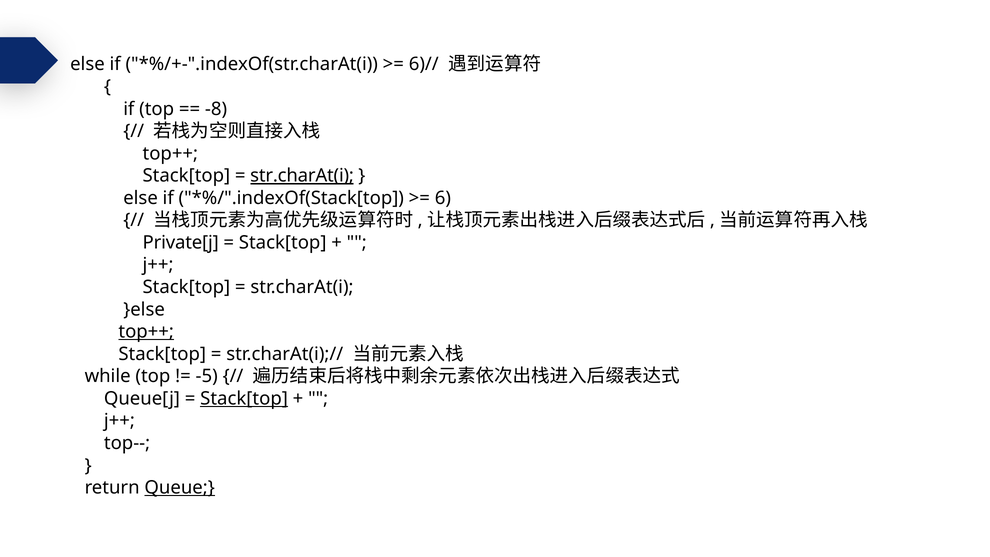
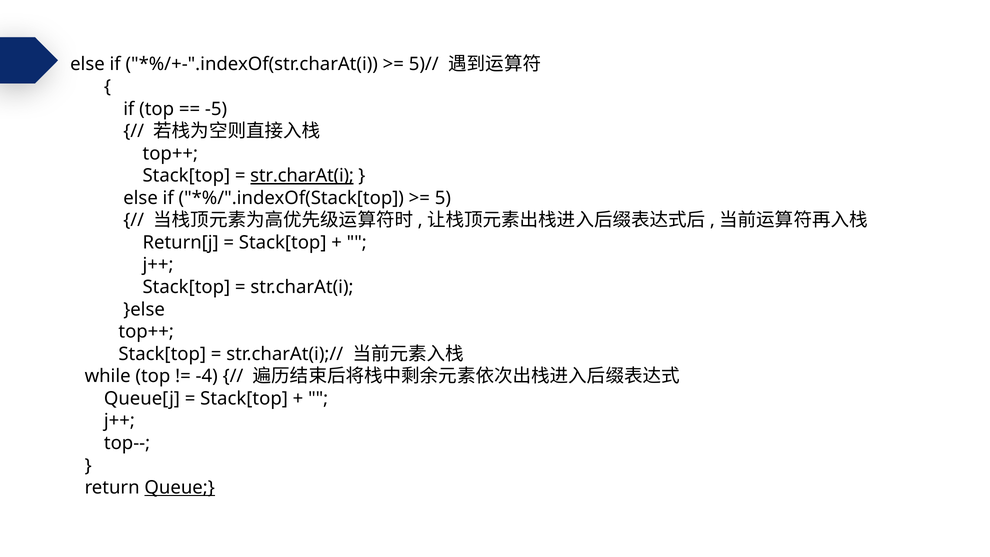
6)//: 6)// -> 5)//
-8: -8 -> -5
6: 6 -> 5
Private[j: Private[j -> Return[j
top++ at (146, 332) underline: present -> none
-5: -5 -> -4
Stack[top at (244, 398) underline: present -> none
